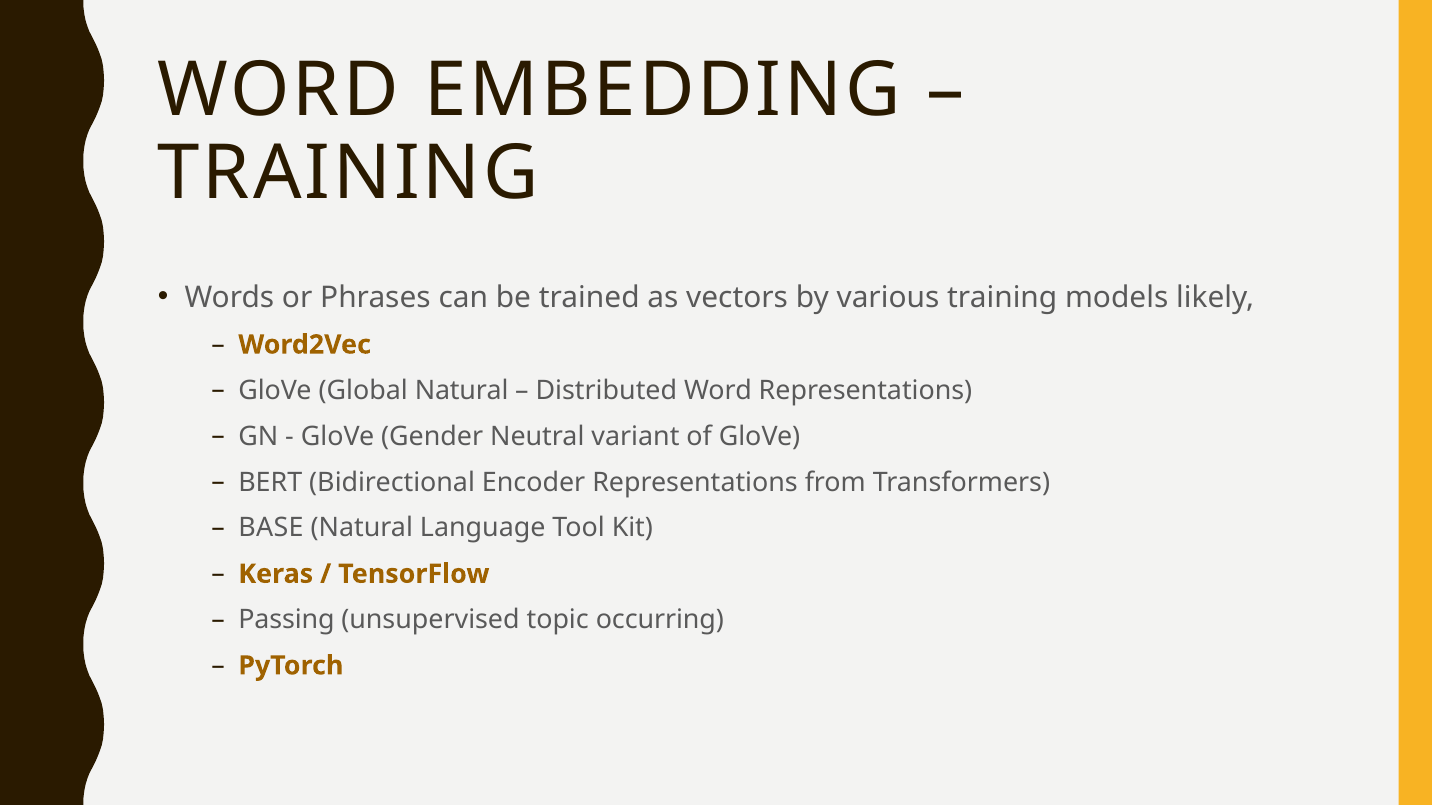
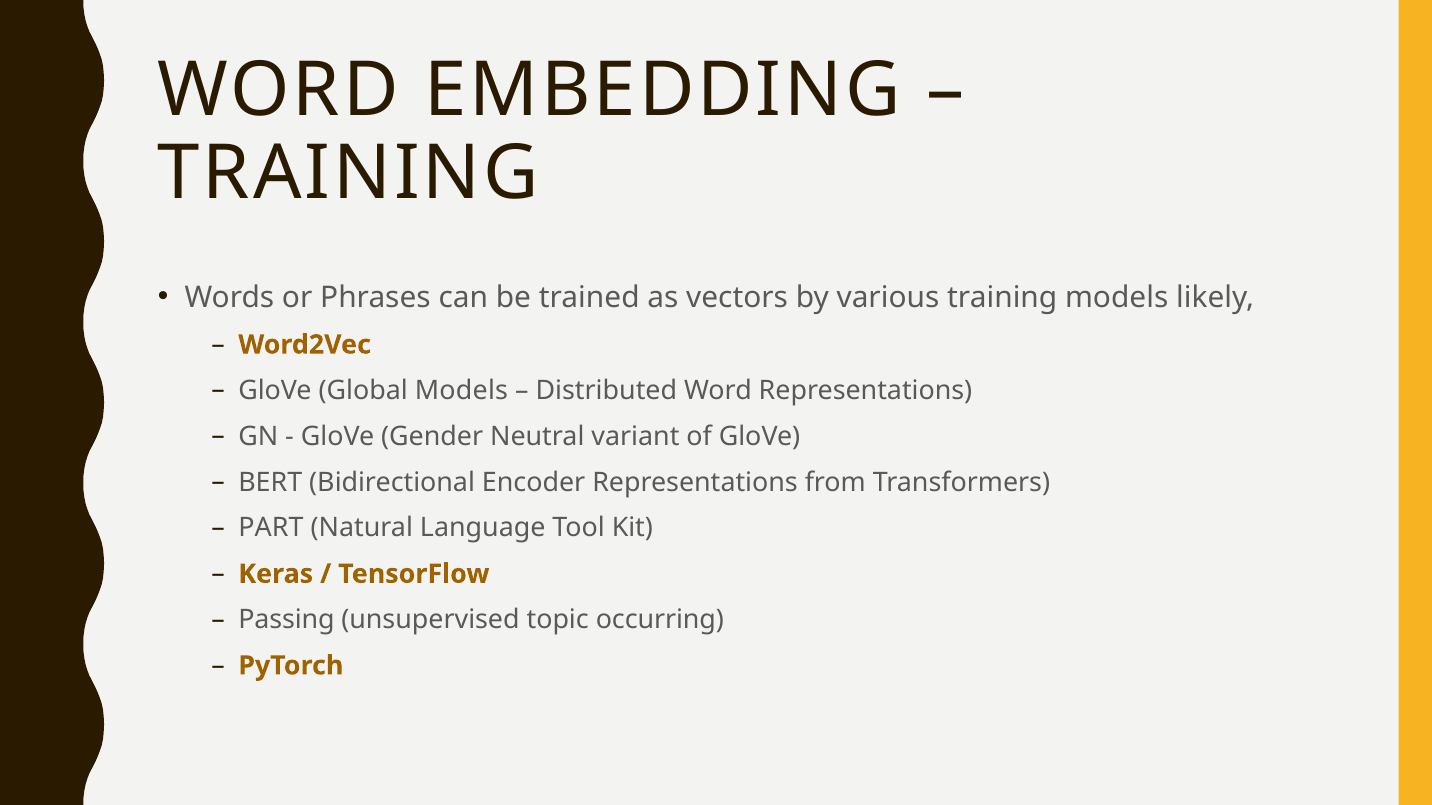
Global Natural: Natural -> Models
BASE: BASE -> PART
